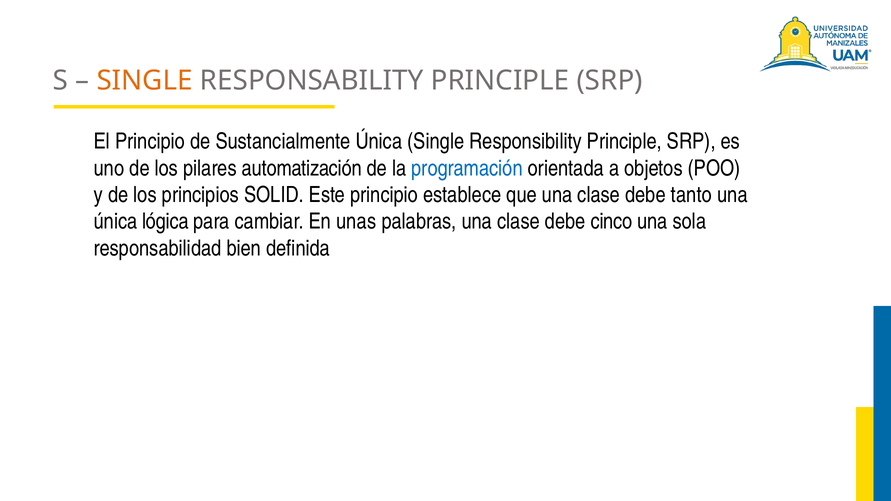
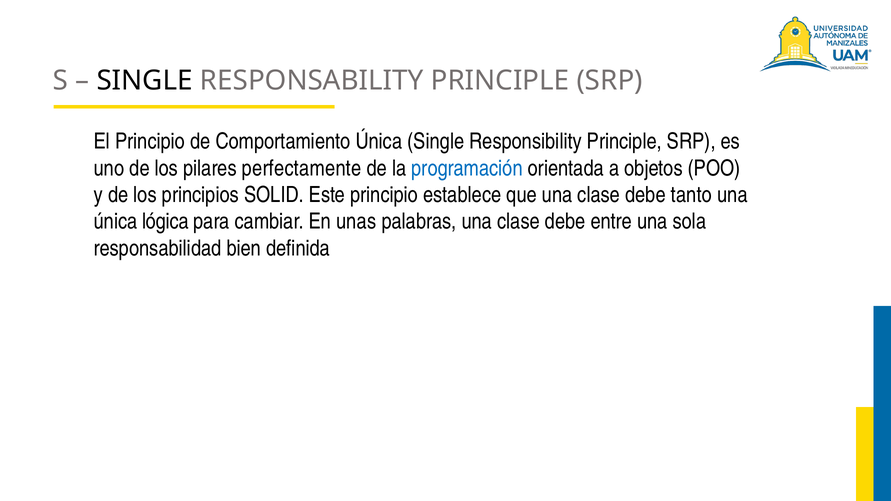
SINGLE at (145, 81) colour: orange -> black
Sustancialmente: Sustancialmente -> Comportamiento
automatización: automatización -> perfectamente
cinco: cinco -> entre
